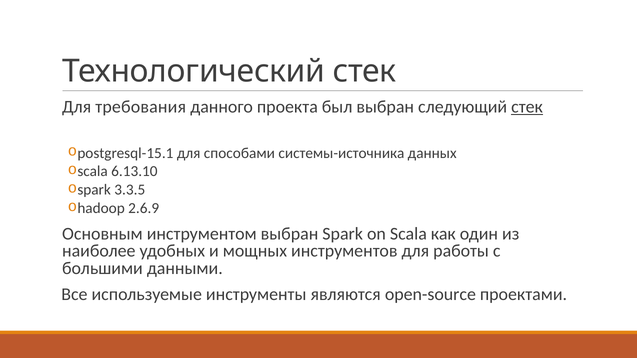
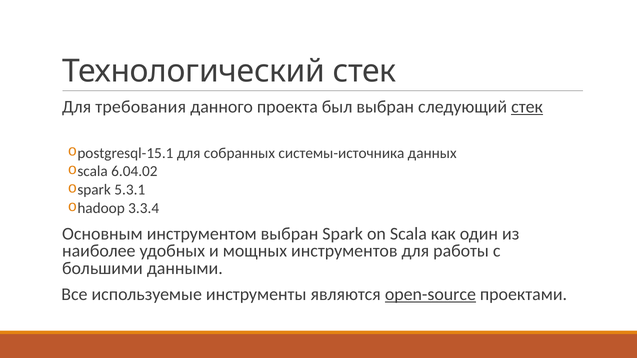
способами: способами -> собранных
6.13.10: 6.13.10 -> 6.04.02
3.3.5: 3.3.5 -> 5.3.1
2.6.9: 2.6.9 -> 3.3.4
open-source underline: none -> present
